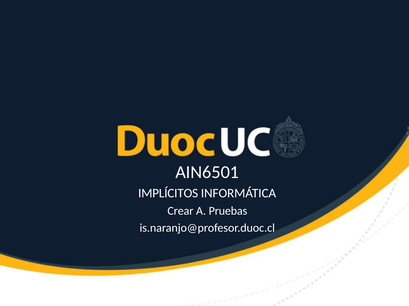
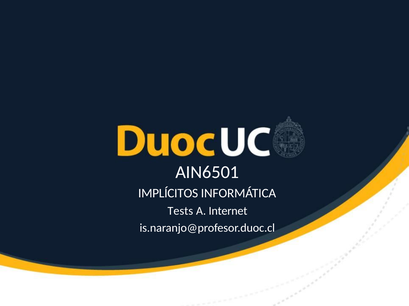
Crear: Crear -> Tests
Pruebas: Pruebas -> Internet
